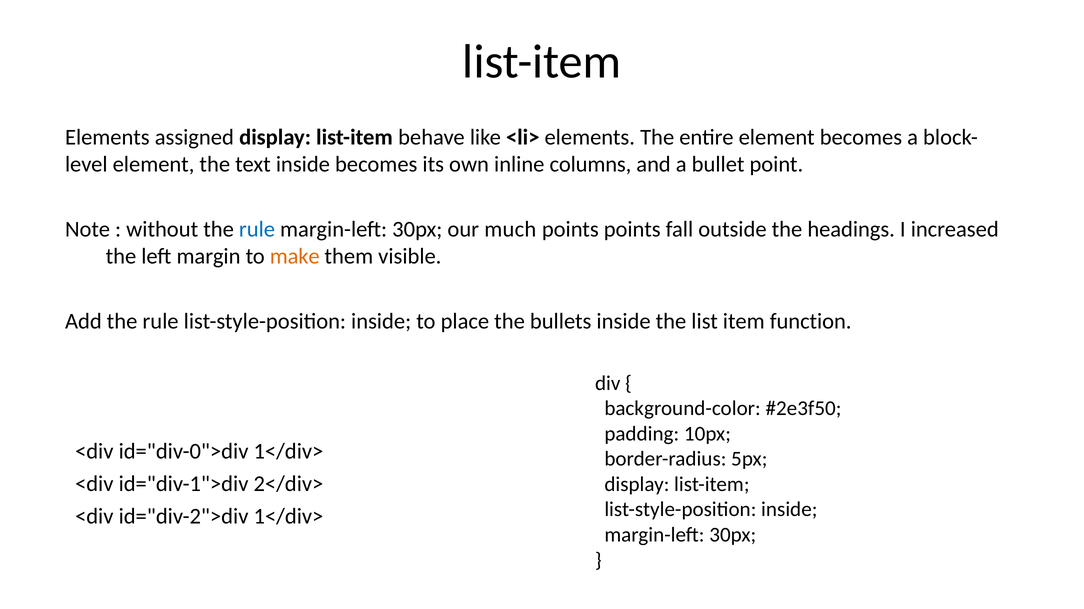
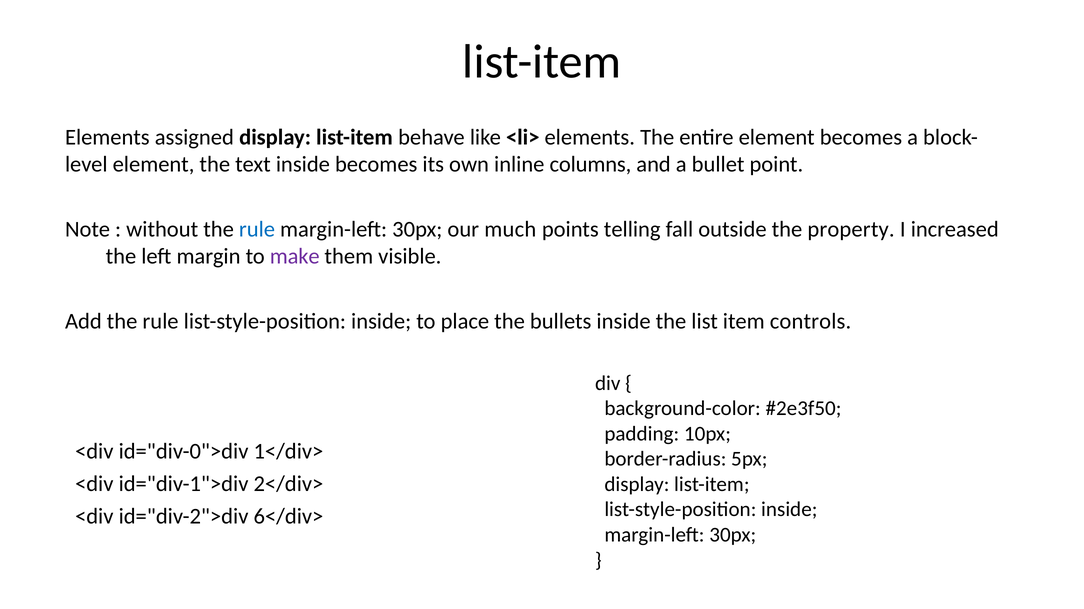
points points: points -> telling
headings: headings -> property
make colour: orange -> purple
function: function -> controls
id="div-2">div 1</div>: 1</div> -> 6</div>
